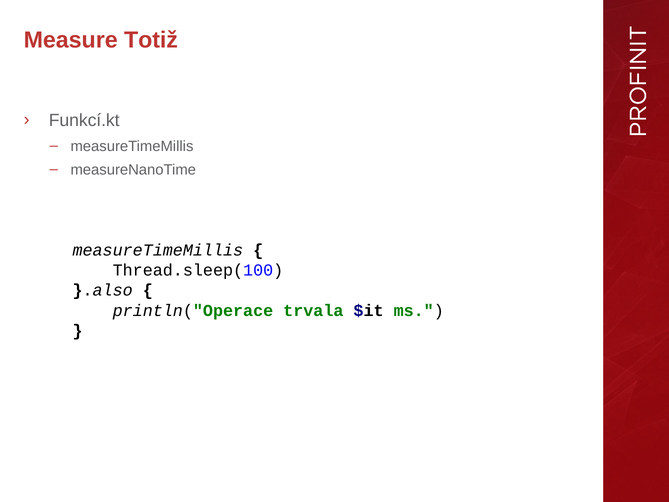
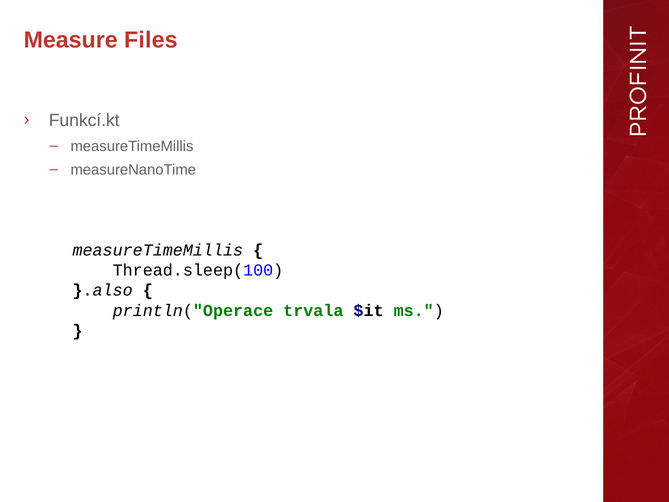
Totiž: Totiž -> Files
